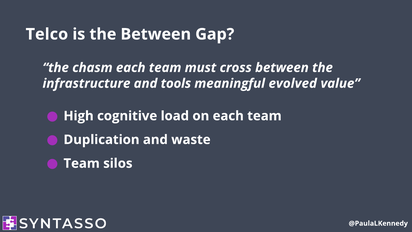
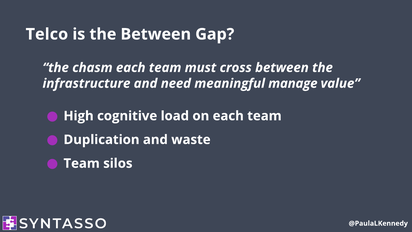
tools: tools -> need
evolved: evolved -> manage
